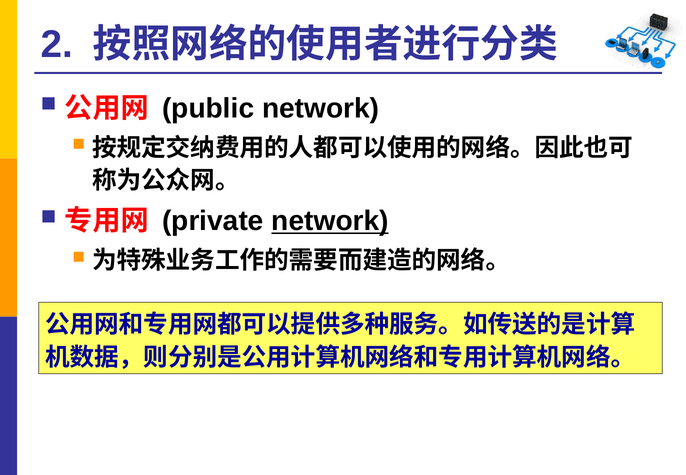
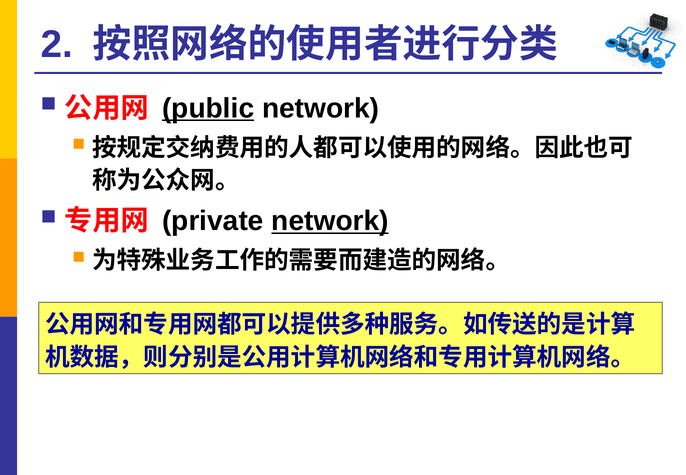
public underline: none -> present
